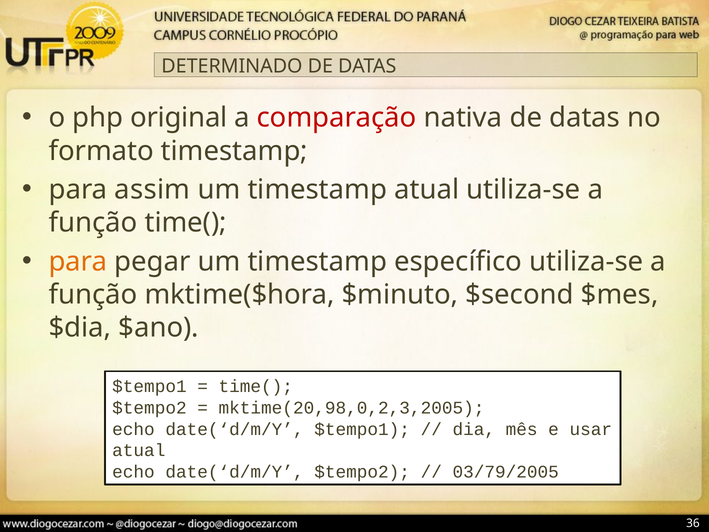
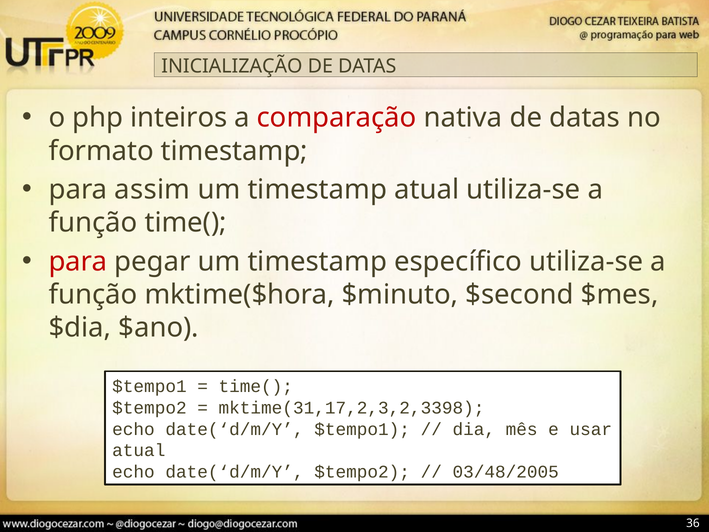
DETERMINADO: DETERMINADO -> INICIALIZAÇÃO
original: original -> inteiros
para at (78, 261) colour: orange -> red
mktime(20,98,0,2,3,2005: mktime(20,98,0,2,3,2005 -> mktime(31,17,2,3,2,3398
03/79/2005: 03/79/2005 -> 03/48/2005
